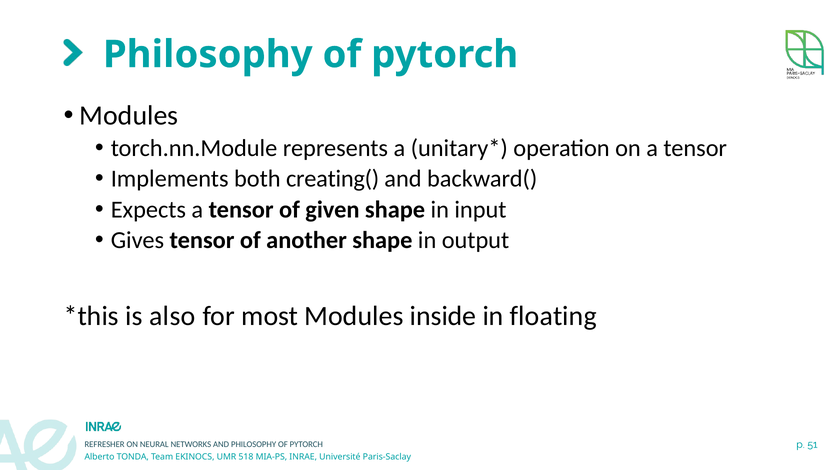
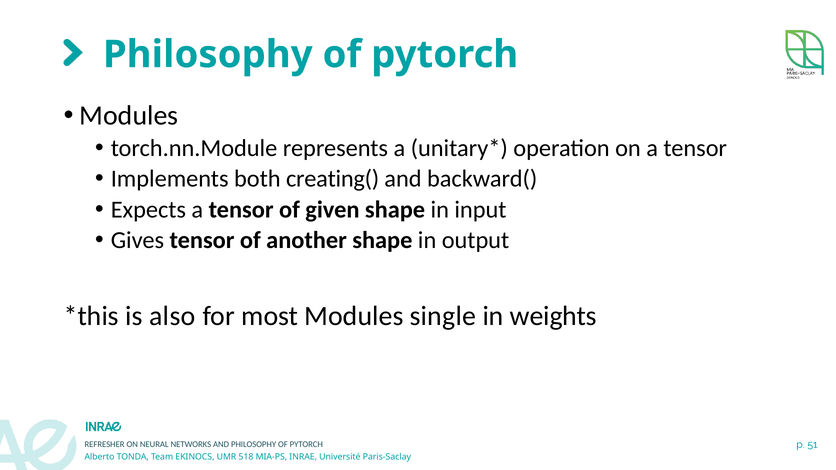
inside: inside -> single
floating: floating -> weights
